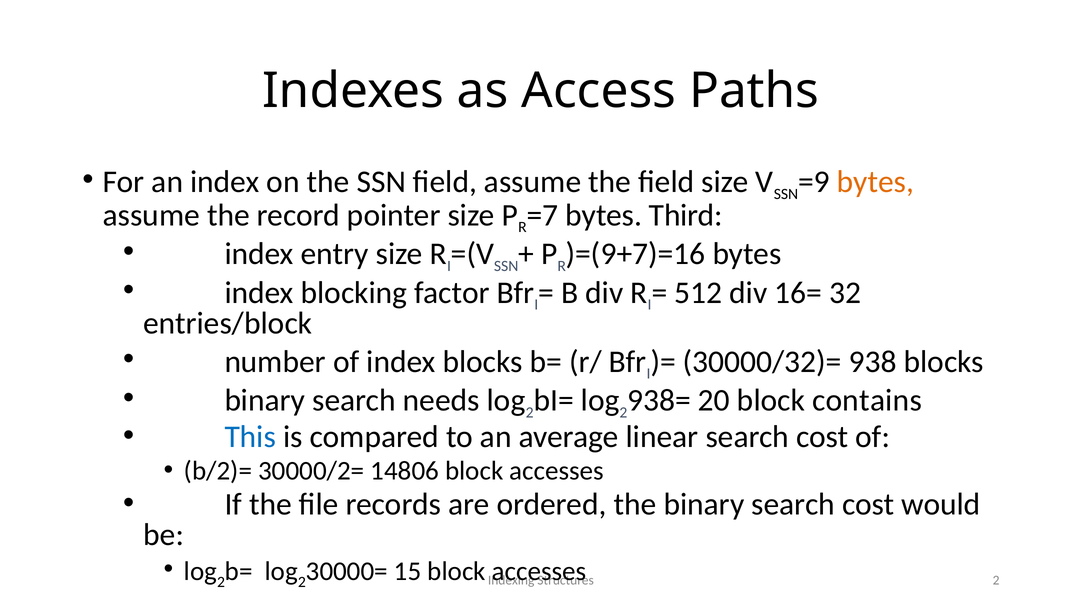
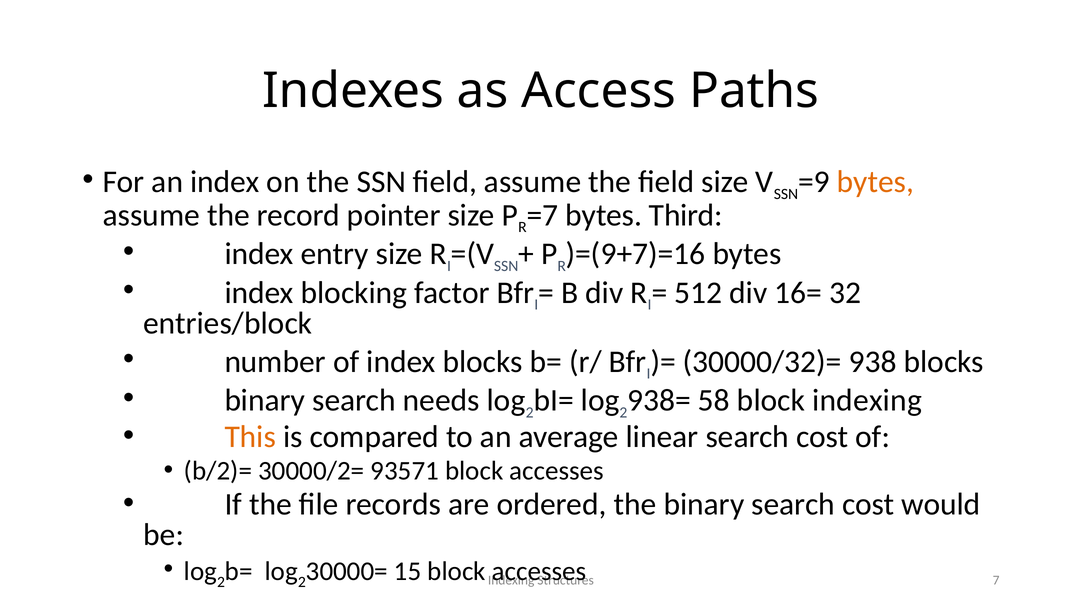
20: 20 -> 58
block contains: contains -> indexing
This colour: blue -> orange
14806: 14806 -> 93571
2 at (996, 581): 2 -> 7
